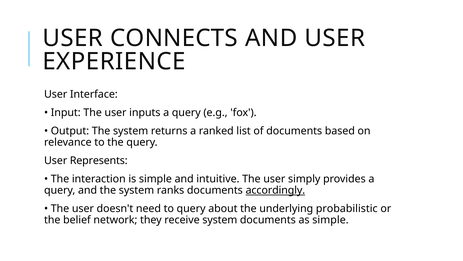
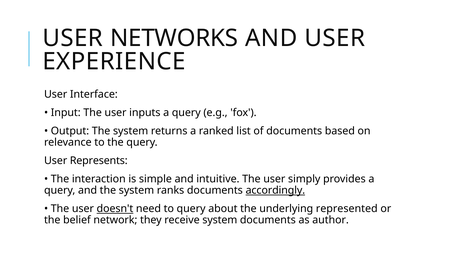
CONNECTS: CONNECTS -> NETWORKS
doesn't underline: none -> present
probabilistic: probabilistic -> represented
as simple: simple -> author
